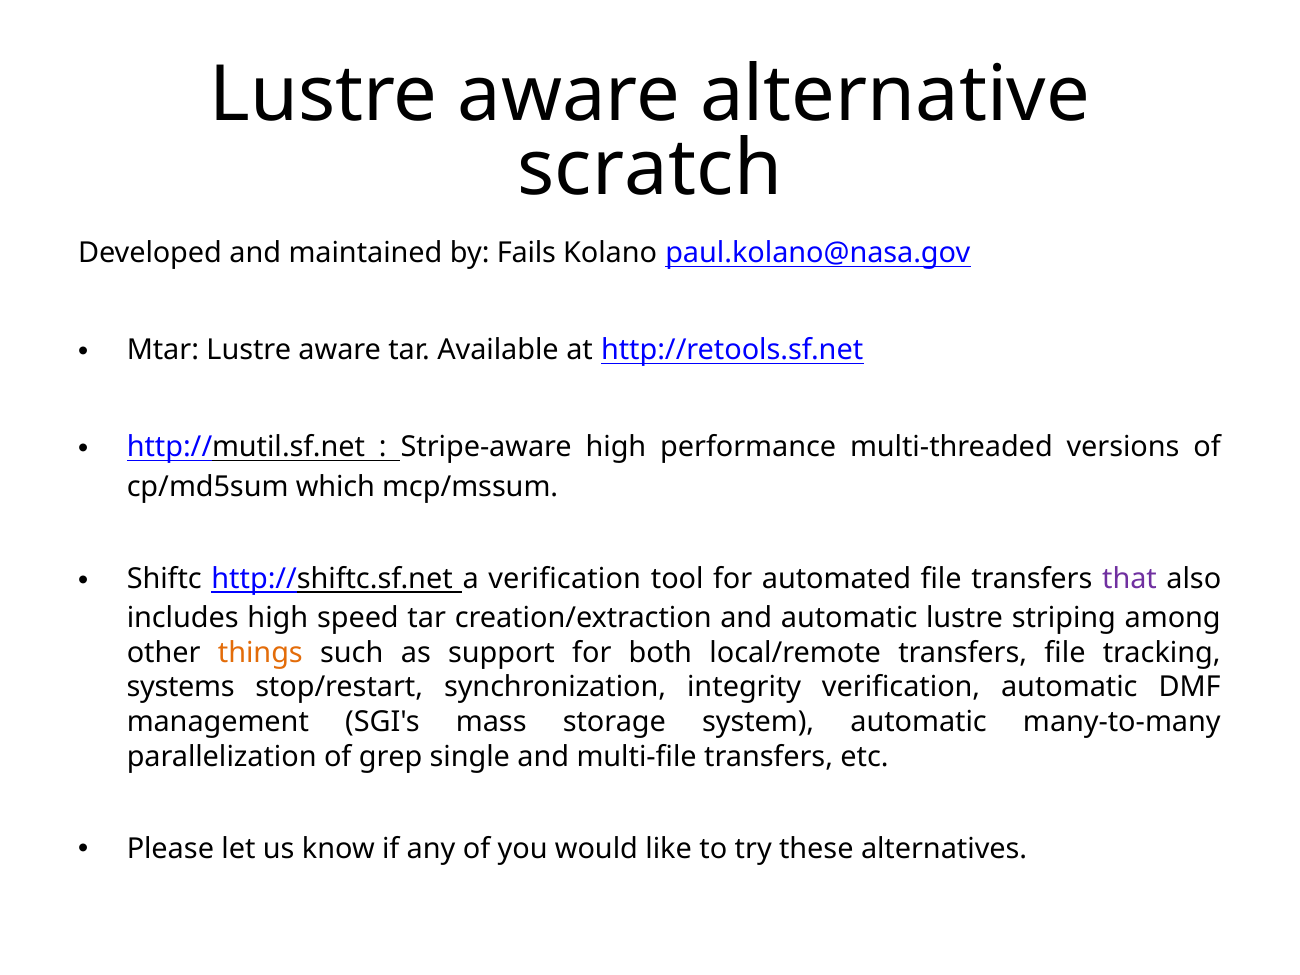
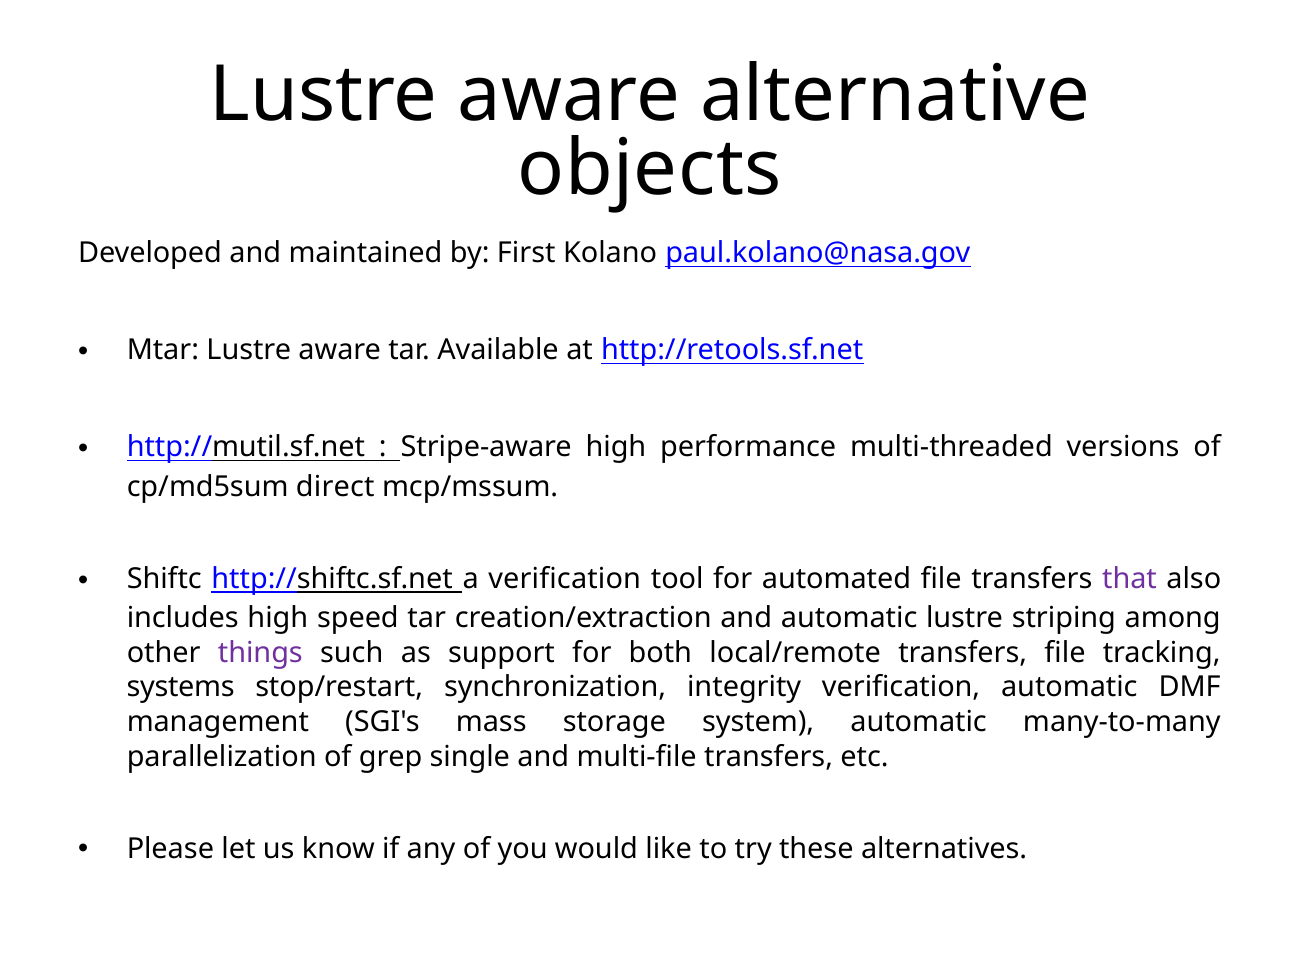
scratch: scratch -> objects
Fails: Fails -> First
which: which -> direct
things colour: orange -> purple
